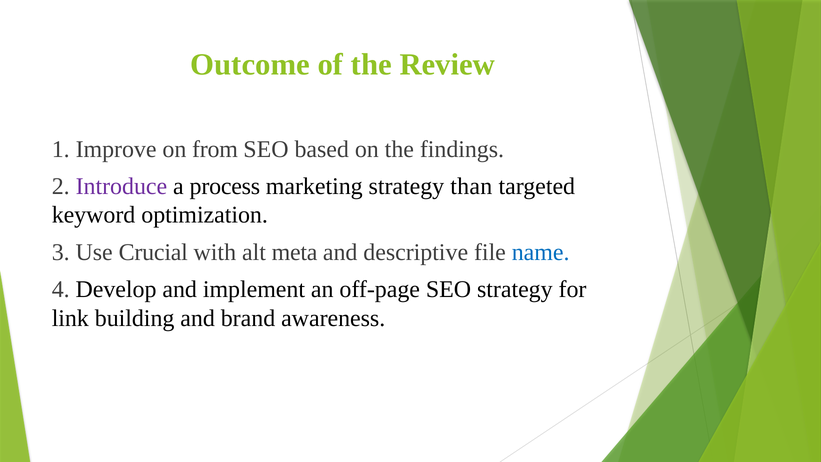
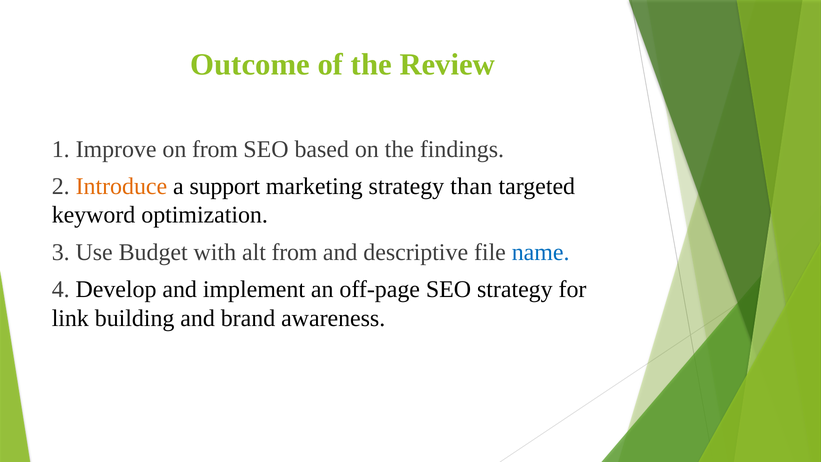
Introduce colour: purple -> orange
process: process -> support
Crucial: Crucial -> Budget
alt meta: meta -> from
